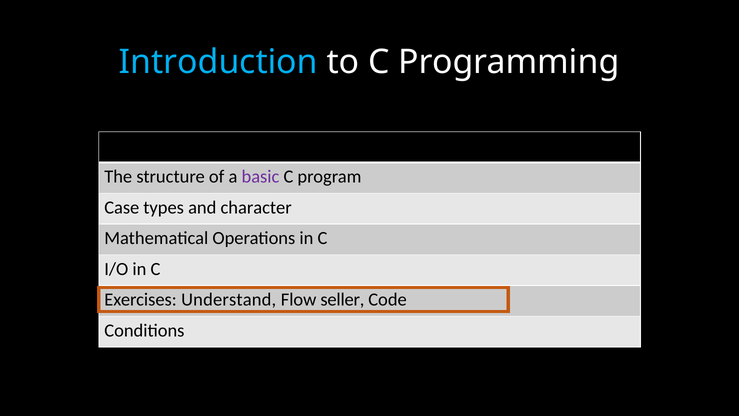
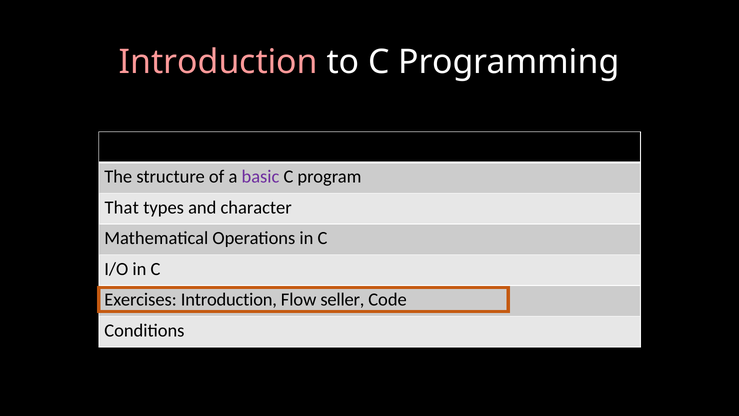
Introduction at (218, 62) colour: light blue -> pink
Case: Case -> That
Exercises Understand: Understand -> Introduction
